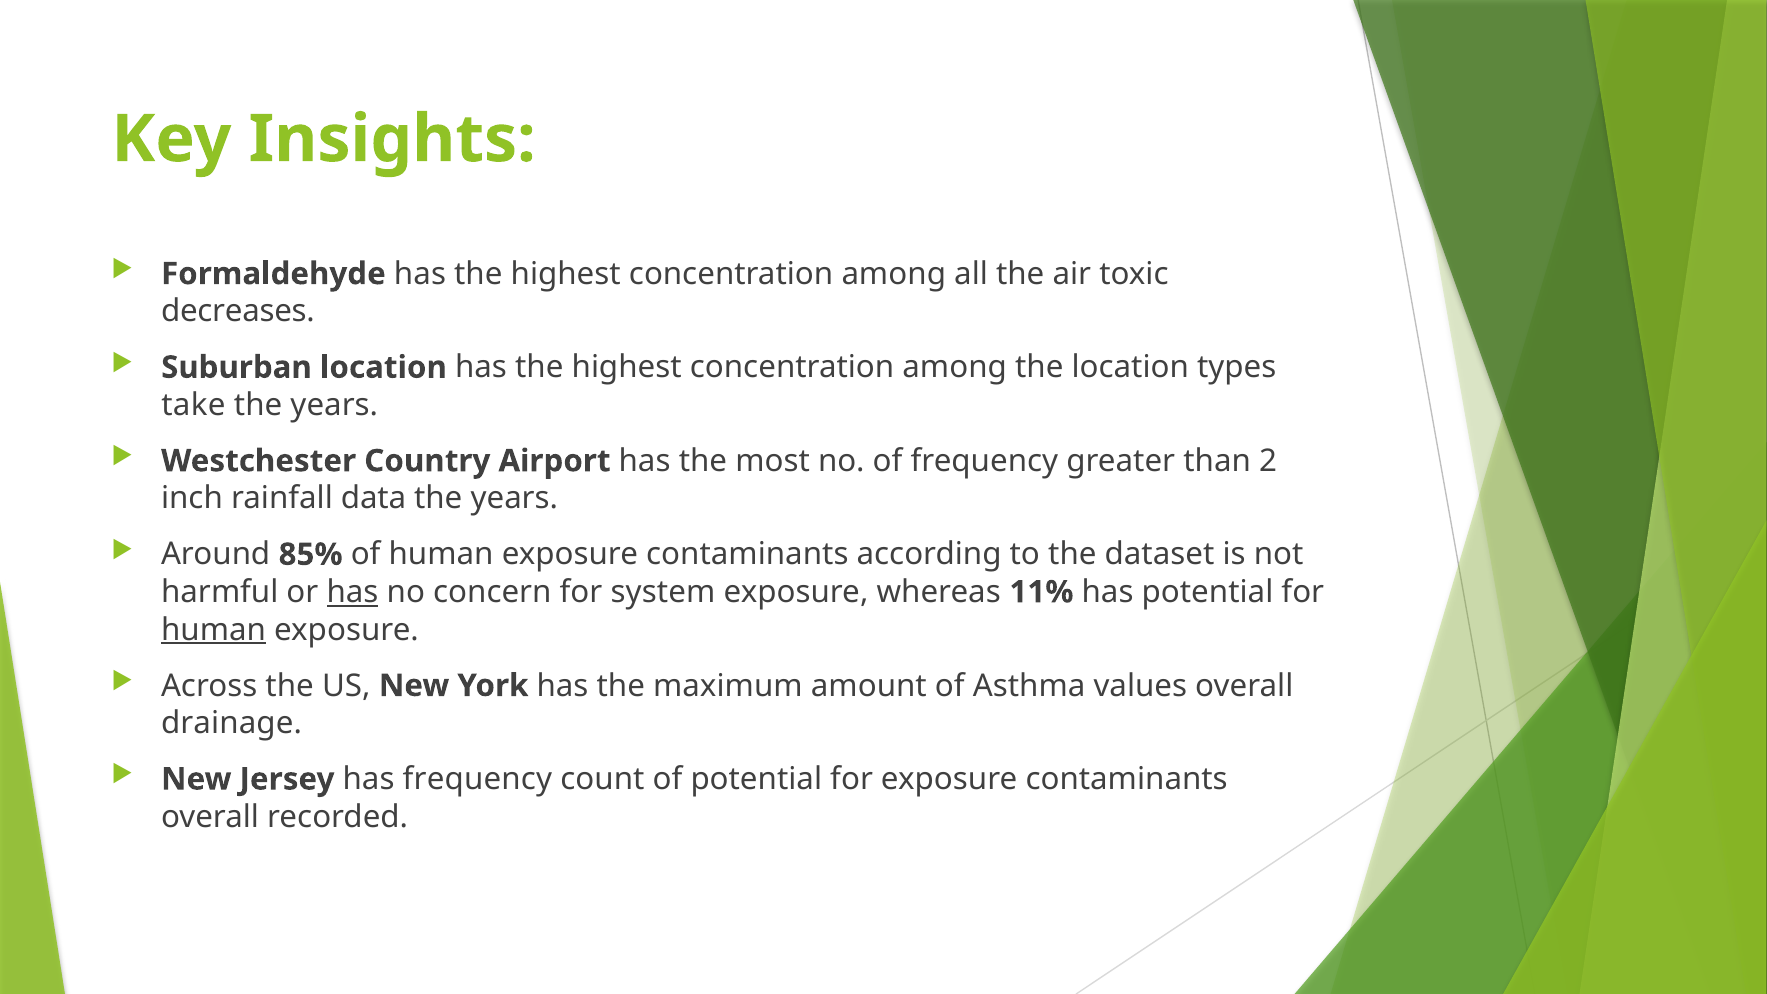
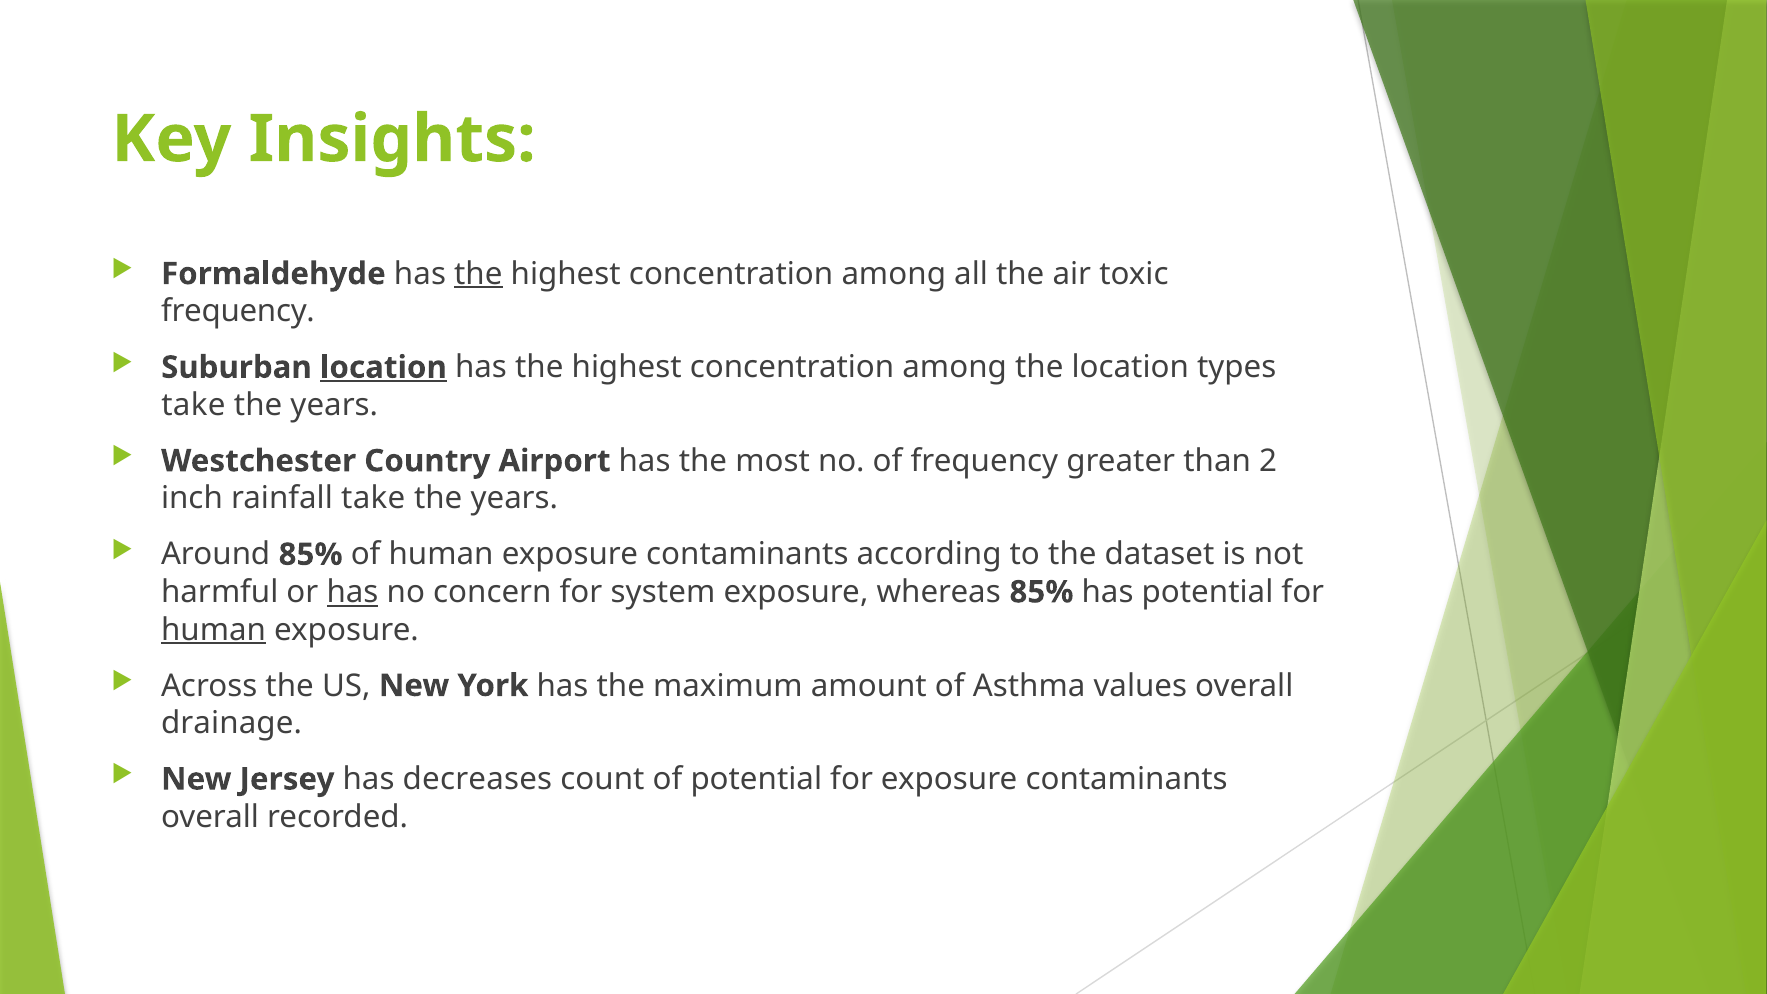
the at (478, 274) underline: none -> present
decreases at (238, 311): decreases -> frequency
location at (383, 367) underline: none -> present
rainfall data: data -> take
whereas 11%: 11% -> 85%
has frequency: frequency -> decreases
